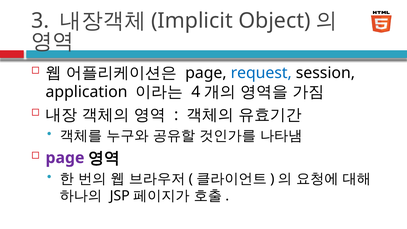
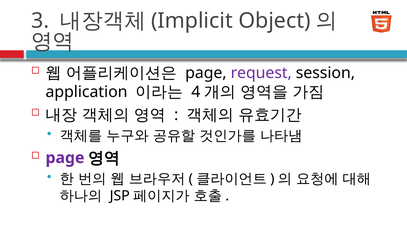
request colour: blue -> purple
